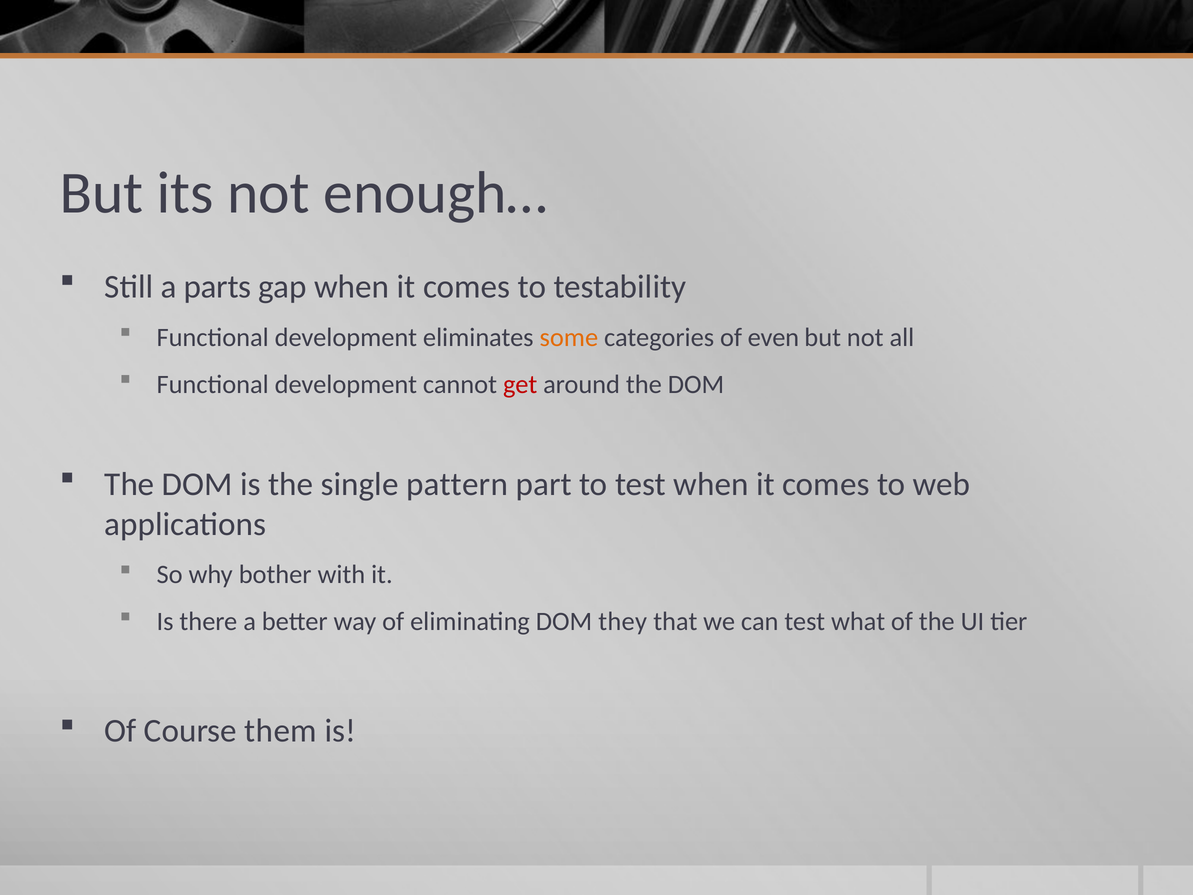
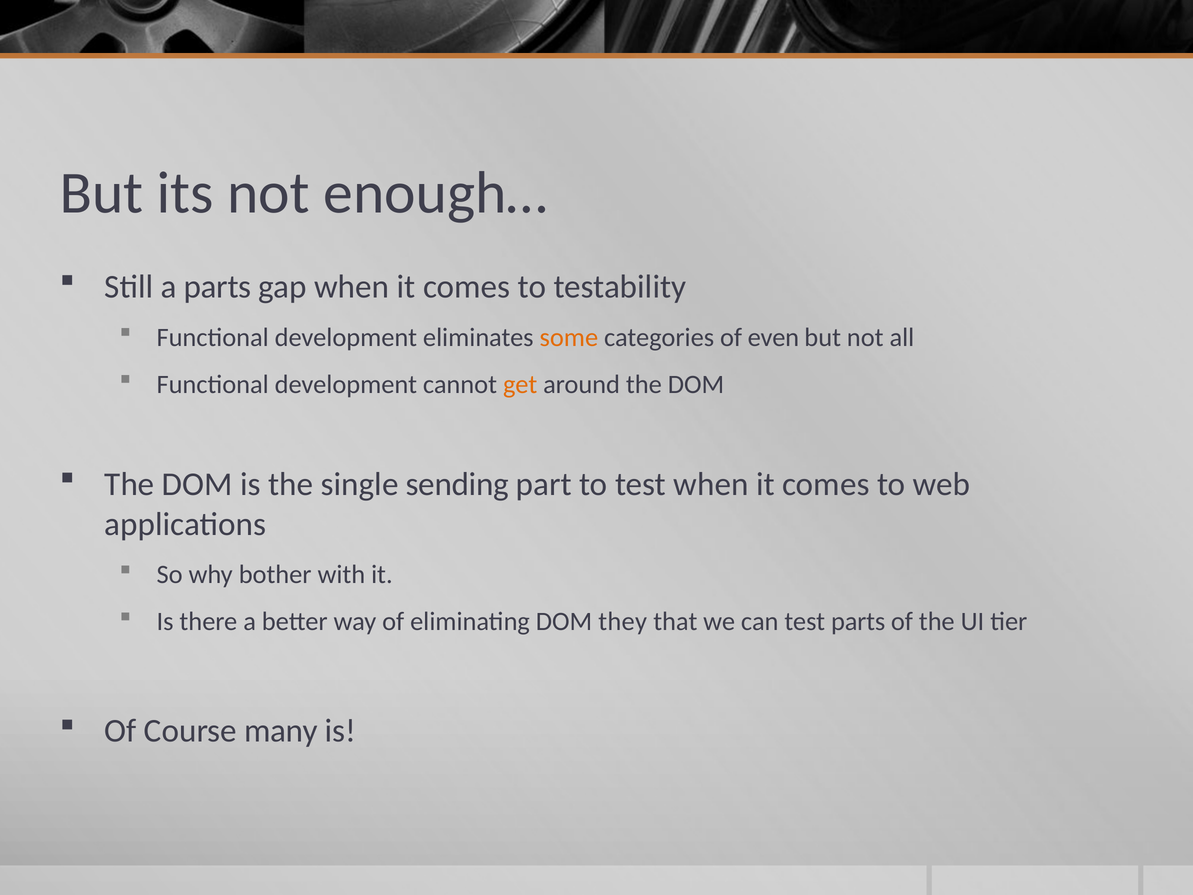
get colour: red -> orange
pattern: pattern -> sending
test what: what -> parts
them: them -> many
